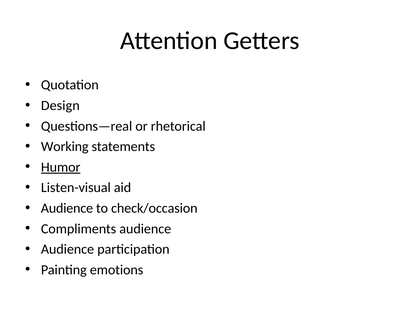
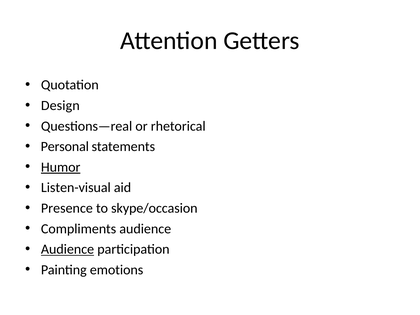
Working: Working -> Personal
Audience at (67, 208): Audience -> Presence
check/occasion: check/occasion -> skype/occasion
Audience at (68, 249) underline: none -> present
